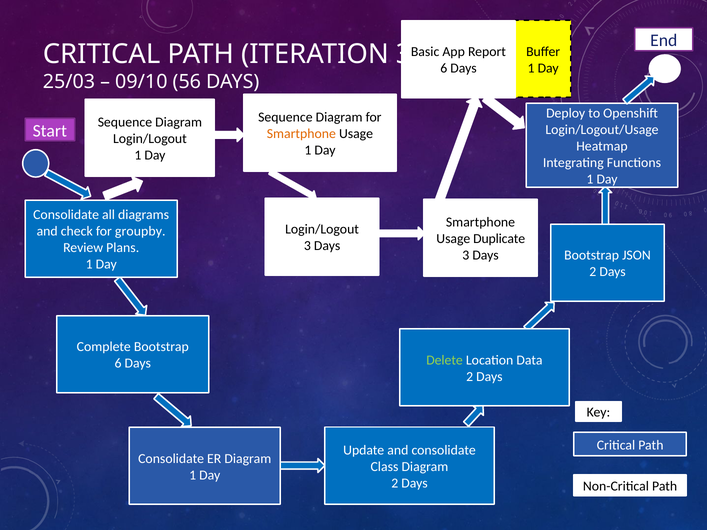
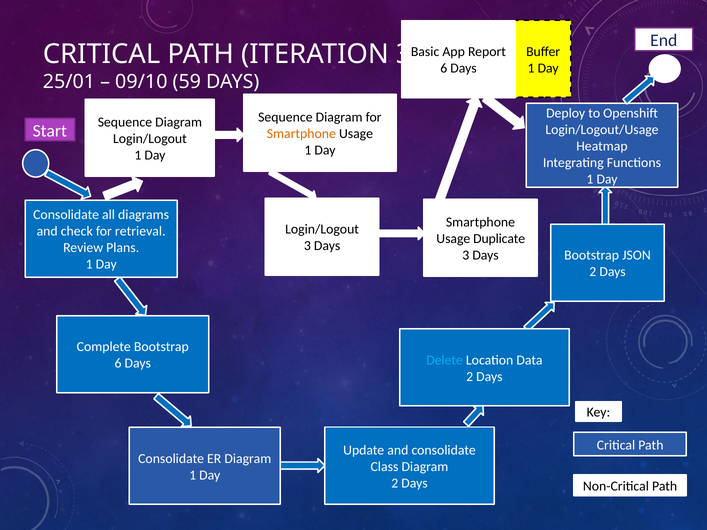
25/03: 25/03 -> 25/01
56: 56 -> 59
groupby: groupby -> retrieval
Delete colour: light green -> light blue
